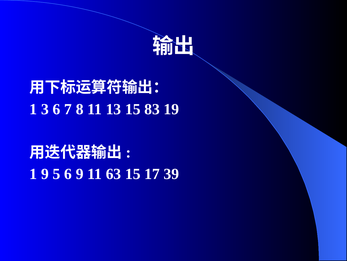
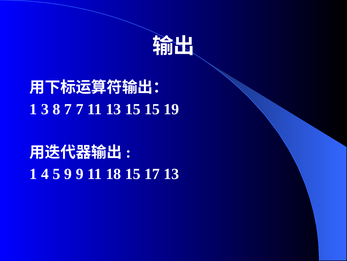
3 6: 6 -> 8
7 8: 8 -> 7
15 83: 83 -> 15
1 9: 9 -> 4
5 6: 6 -> 9
63: 63 -> 18
17 39: 39 -> 13
